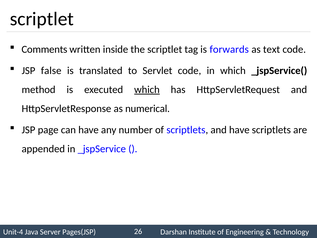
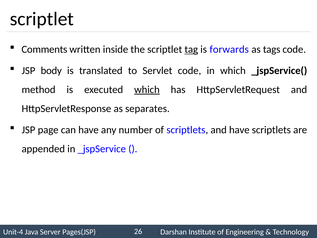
tag underline: none -> present
text: text -> tags
false: false -> body
numerical: numerical -> separates
